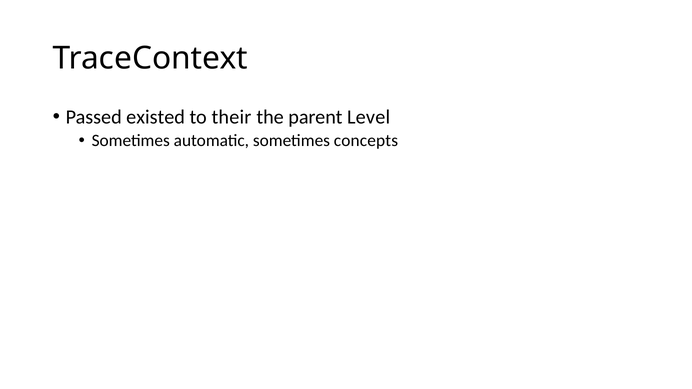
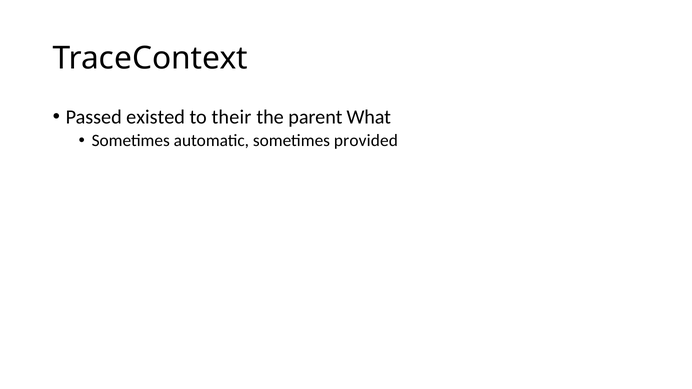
Level: Level -> What
concepts: concepts -> provided
